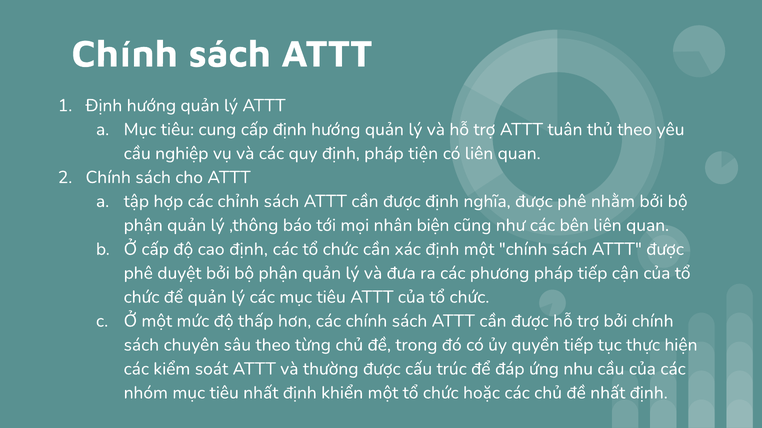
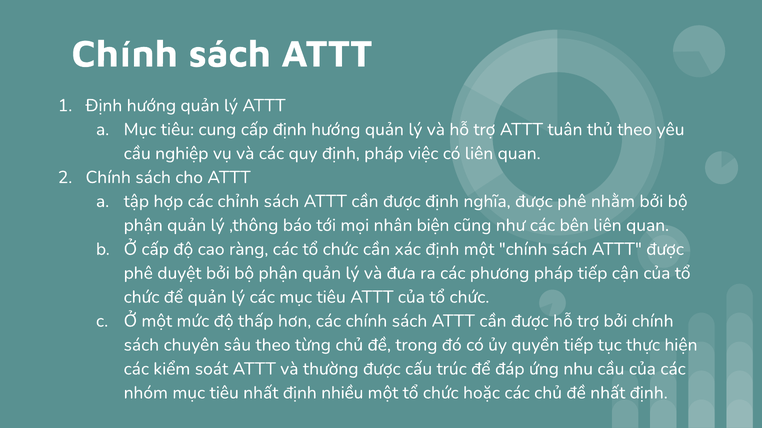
tiện: tiện -> việc
cao định: định -> ràng
khiển: khiển -> nhiều
